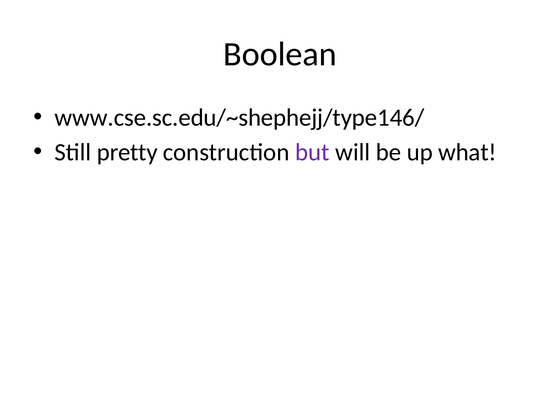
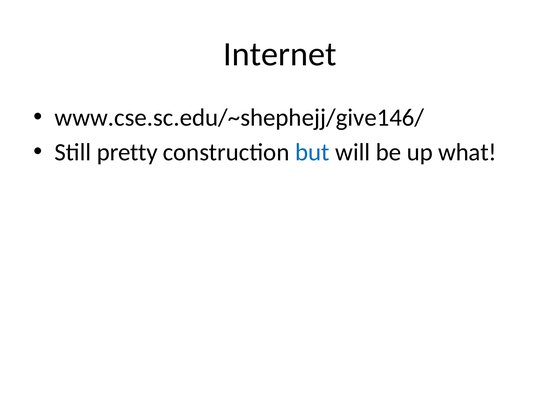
Boolean: Boolean -> Internet
www.cse.sc.edu/~shephejj/type146/: www.cse.sc.edu/~shephejj/type146/ -> www.cse.sc.edu/~shephejj/give146/
but colour: purple -> blue
